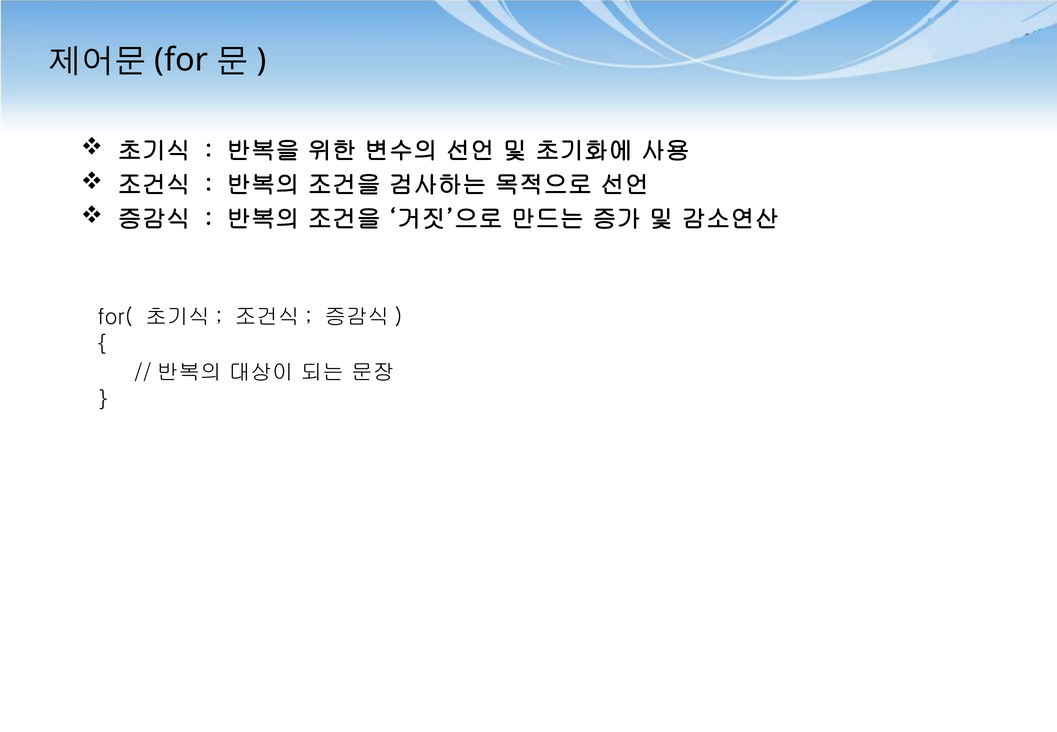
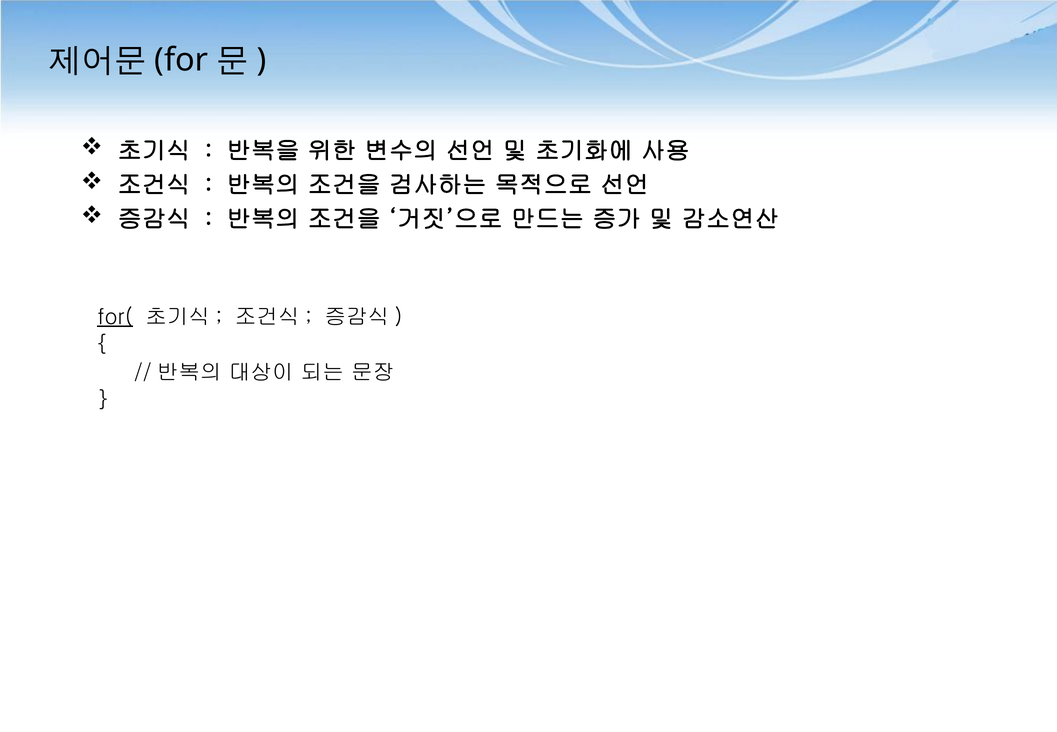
for( underline: none -> present
